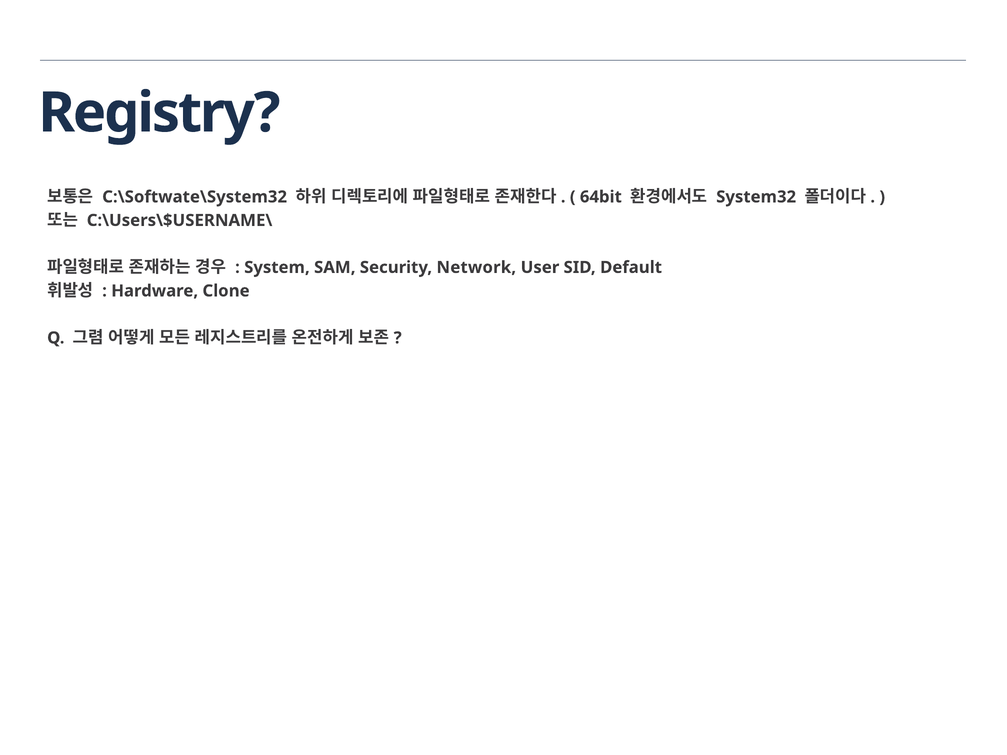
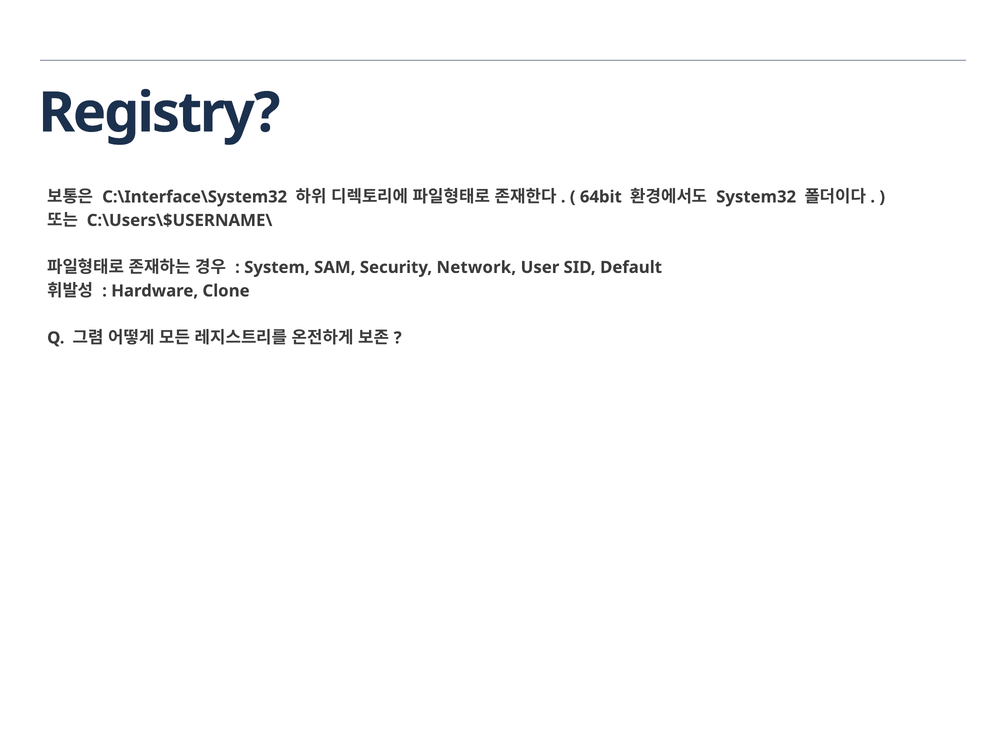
C:\Softwate\System32: C:\Softwate\System32 -> C:\Interface\System32
